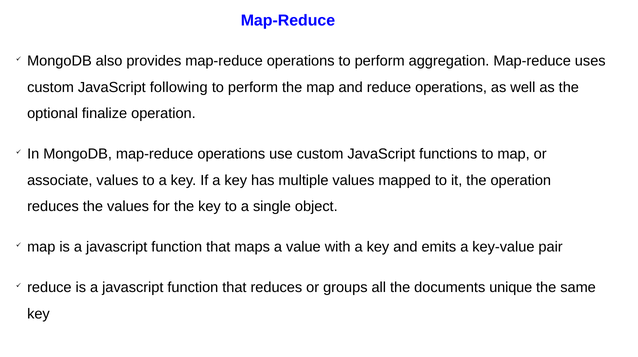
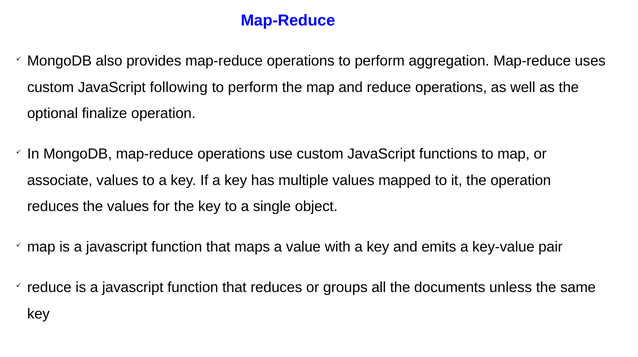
unique: unique -> unless
